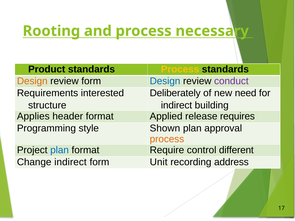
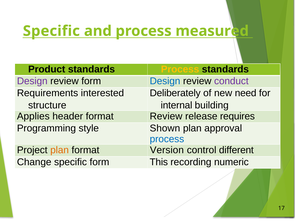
Rooting at (51, 31): Rooting -> Specific
necessary: necessary -> measured
Design at (32, 81) colour: orange -> purple
indirect at (177, 105): indirect -> internal
format Applied: Applied -> Review
process at (167, 139) colour: orange -> blue
plan at (60, 150) colour: blue -> orange
Require: Require -> Version
Change indirect: indirect -> specific
Unit: Unit -> This
address: address -> numeric
